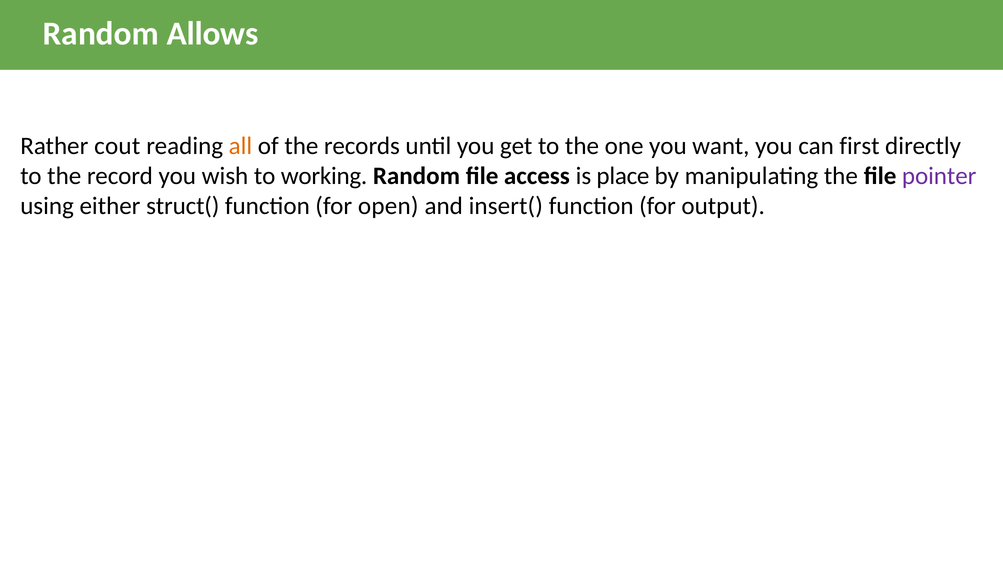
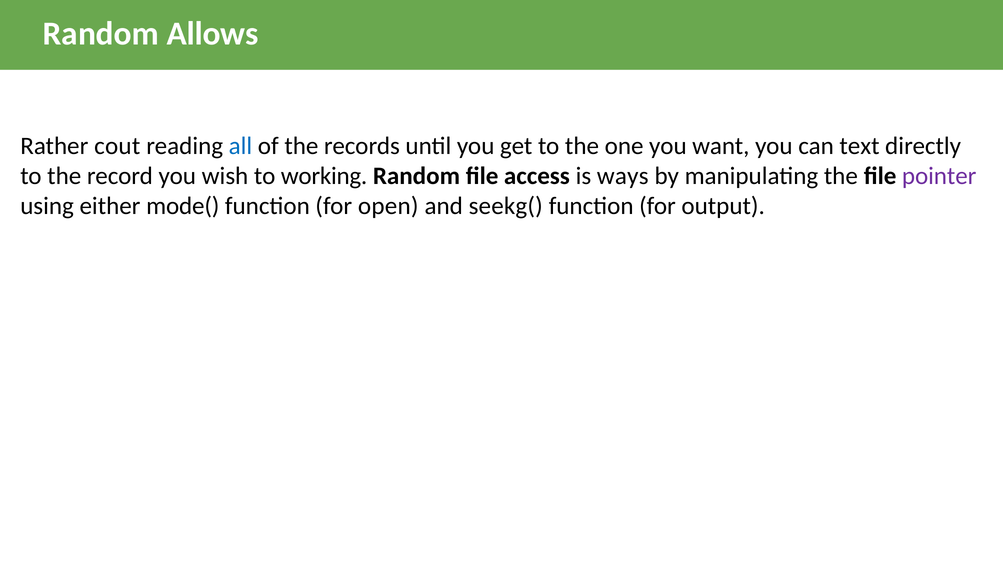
all colour: orange -> blue
first: first -> text
place: place -> ways
struct(: struct( -> mode(
insert(: insert( -> seekg(
